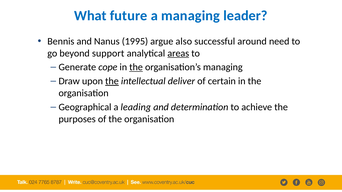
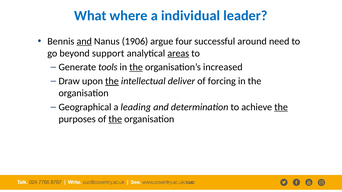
future: future -> where
a managing: managing -> individual
and at (84, 41) underline: none -> present
1995: 1995 -> 1906
also: also -> four
cope: cope -> tools
organisation’s managing: managing -> increased
certain: certain -> forcing
the at (281, 107) underline: none -> present
the at (115, 119) underline: none -> present
